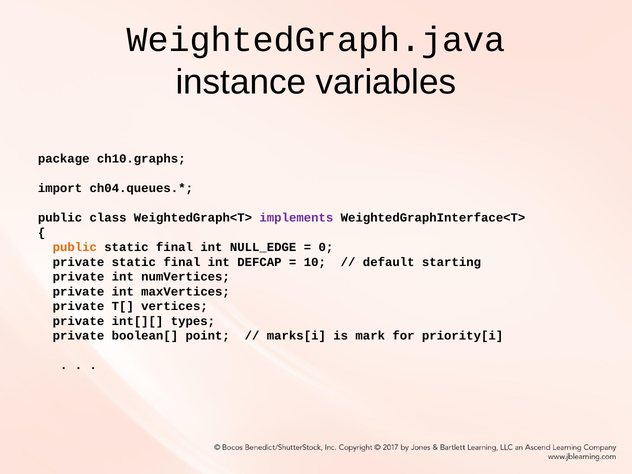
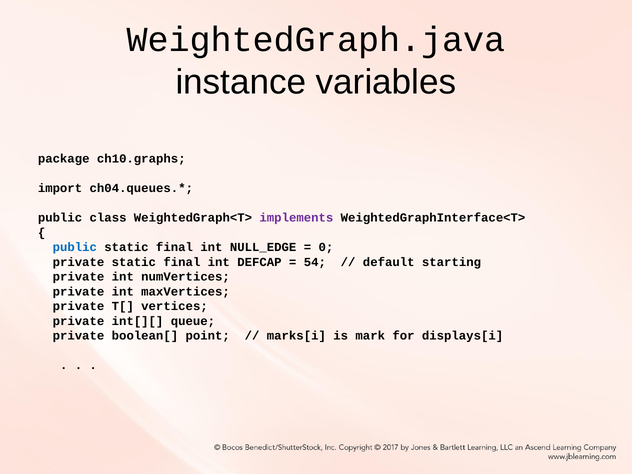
public at (75, 247) colour: orange -> blue
10: 10 -> 54
types: types -> queue
priority[i: priority[i -> displays[i
